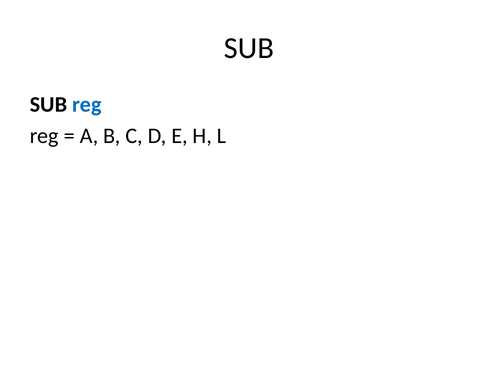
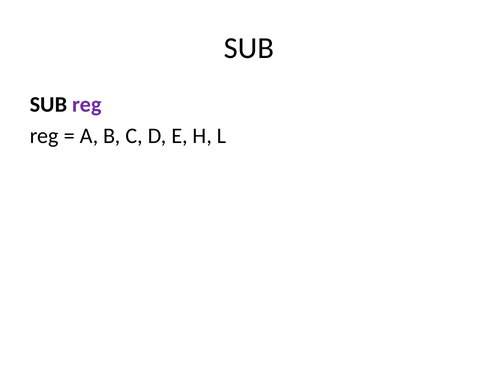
reg at (87, 104) colour: blue -> purple
